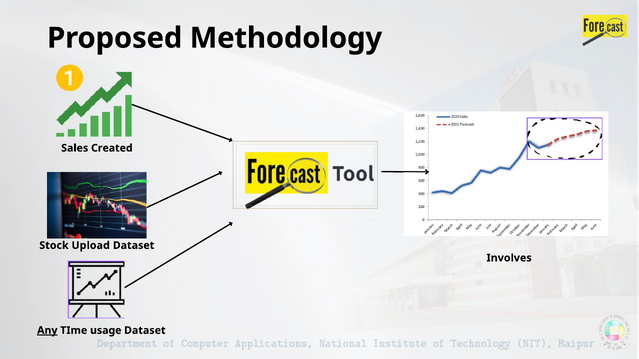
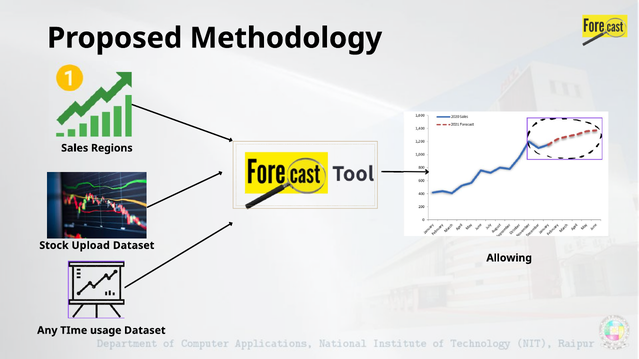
Created: Created -> Regions
Involves: Involves -> Allowing
Any underline: present -> none
